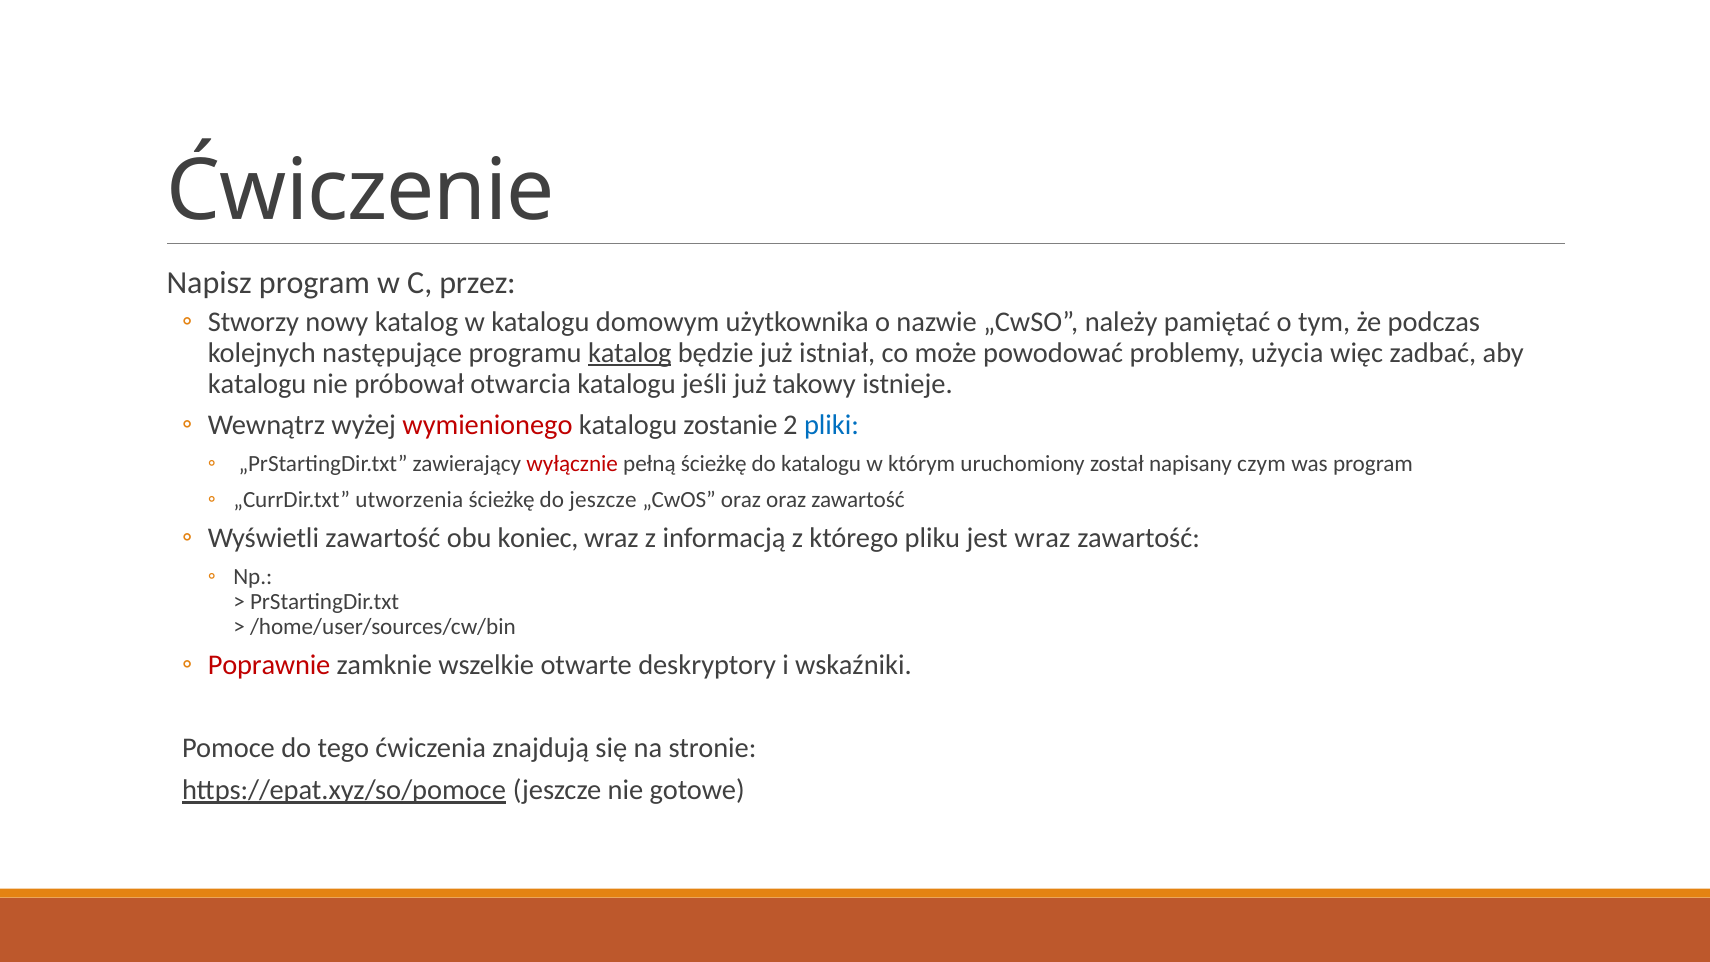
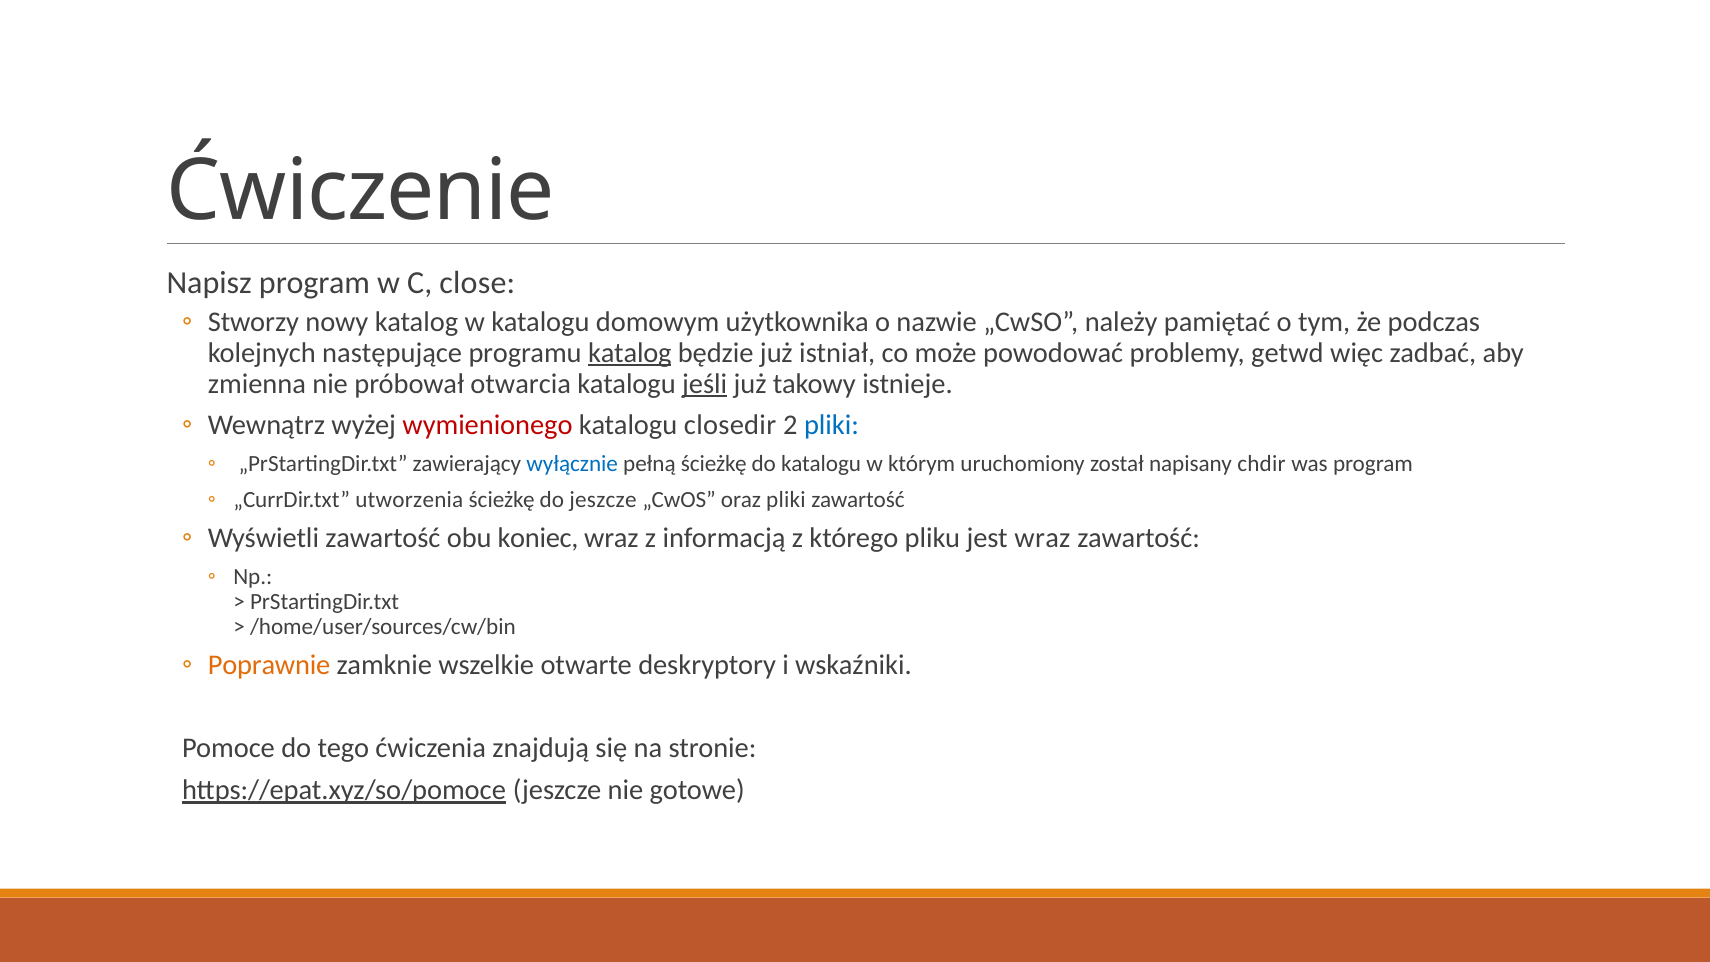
przez: przez -> close
użycia: użycia -> getwd
katalogu at (257, 384): katalogu -> zmienna
jeśli underline: none -> present
zostanie: zostanie -> closedir
wyłącznie colour: red -> blue
czym: czym -> chdir
oraz oraz: oraz -> pliki
Poprawnie colour: red -> orange
